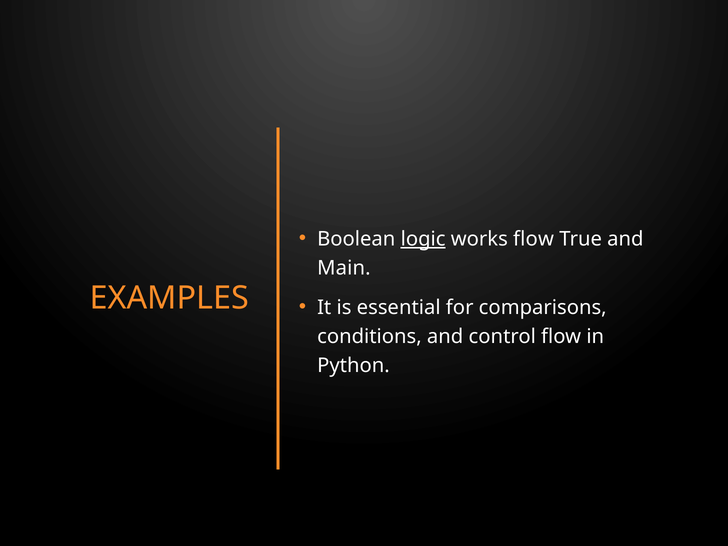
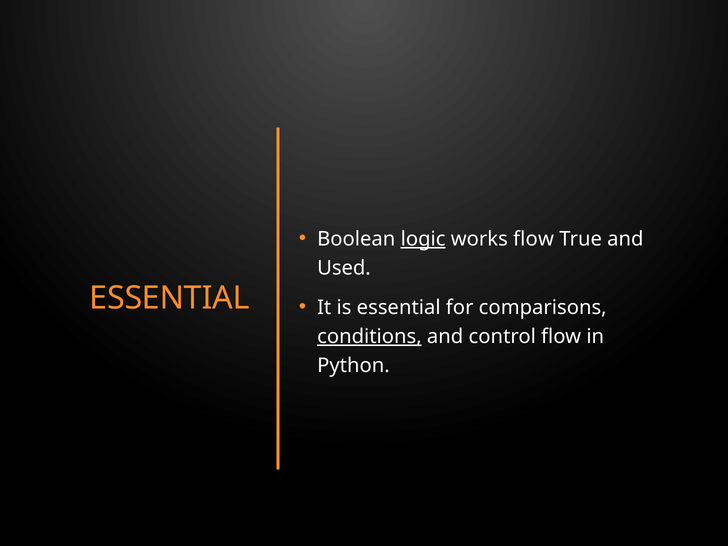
Main: Main -> Used
EXAMPLES at (169, 298): EXAMPLES -> ESSENTIAL
conditions underline: none -> present
